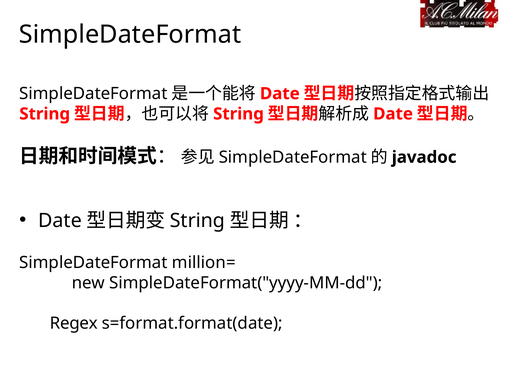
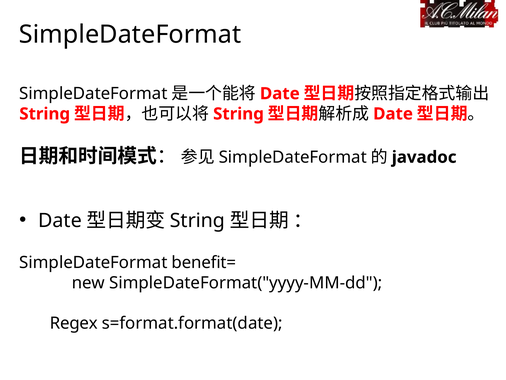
million=: million= -> benefit=
